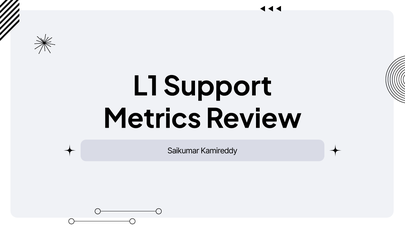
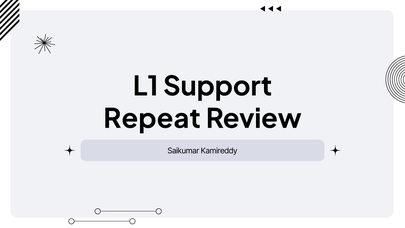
Metrics: Metrics -> Repeat
